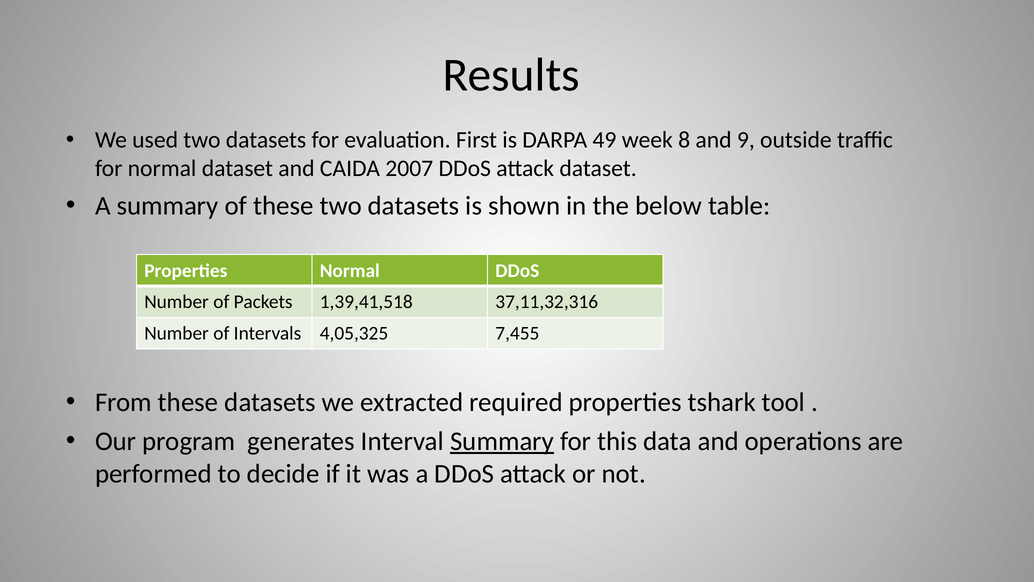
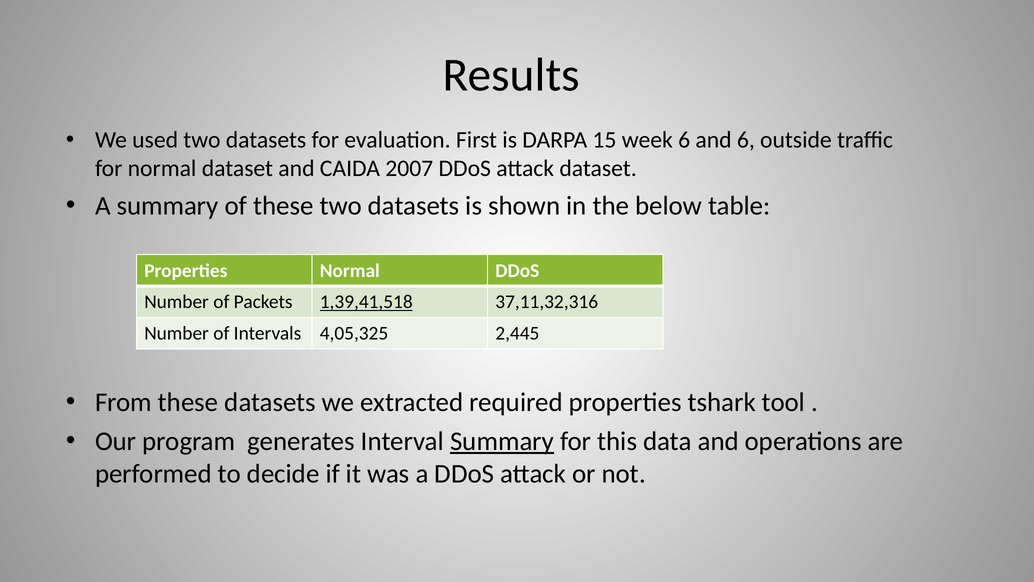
49: 49 -> 15
week 8: 8 -> 6
and 9: 9 -> 6
1,39,41,518 underline: none -> present
7,455: 7,455 -> 2,445
